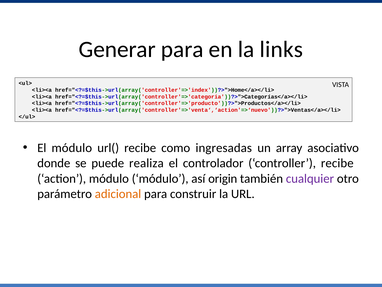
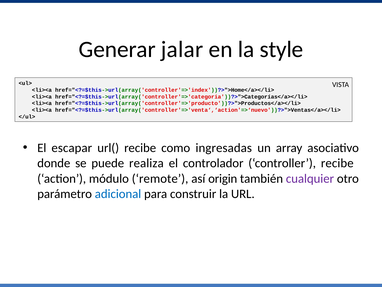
Generar para: para -> jalar
links: links -> style
El módulo: módulo -> escapar
módulo módulo: módulo -> remote
adicional colour: orange -> blue
